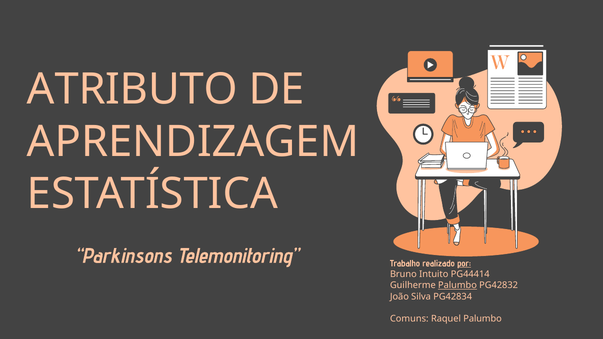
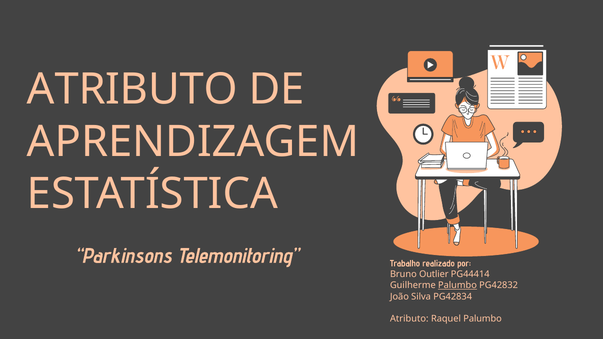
por underline: present -> none
Intuito: Intuito -> Outlier
Comuns at (409, 319): Comuns -> Atributo
